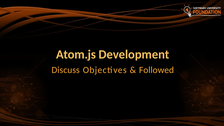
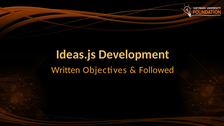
Atom.js: Atom.js -> Ideas.js
Discuss: Discuss -> Written
